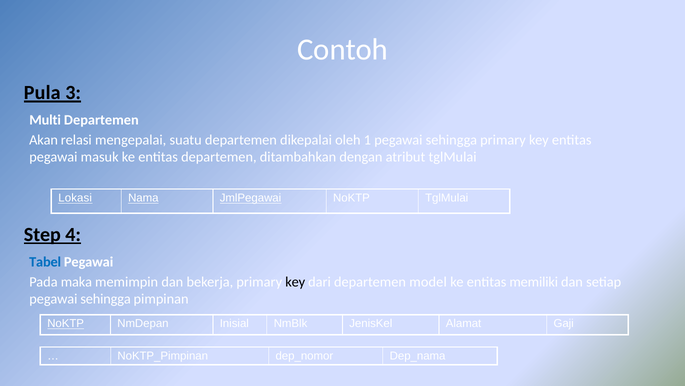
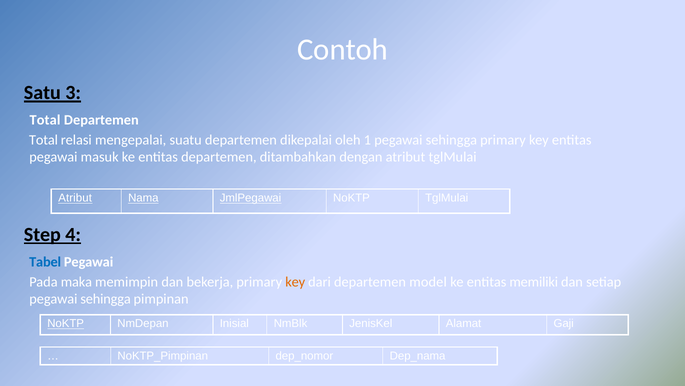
Pula: Pula -> Satu
Multi at (45, 120): Multi -> Total
Akan at (44, 140): Akan -> Total
Lokasi at (75, 198): Lokasi -> Atribut
key at (295, 282) colour: black -> orange
